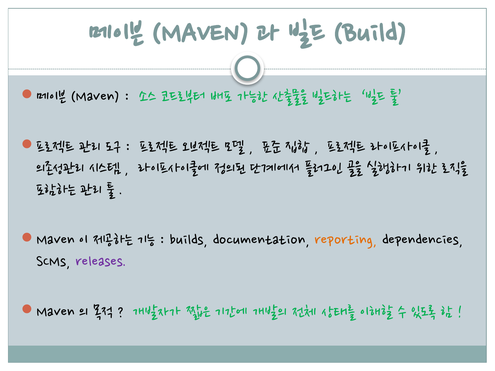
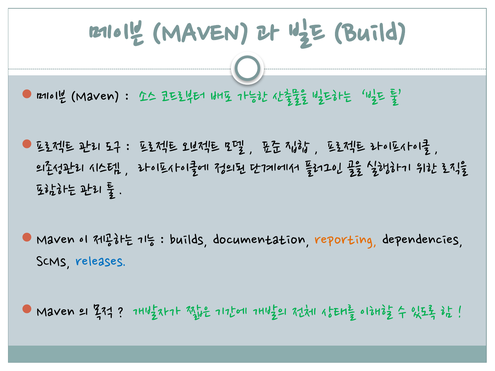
releases colour: purple -> blue
